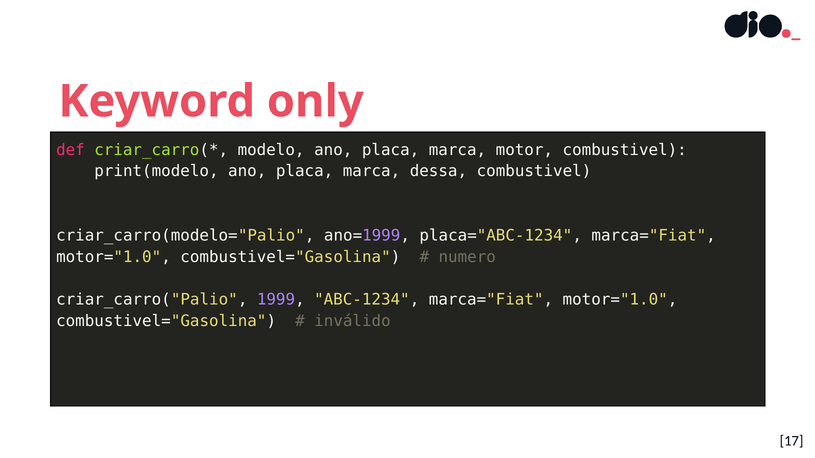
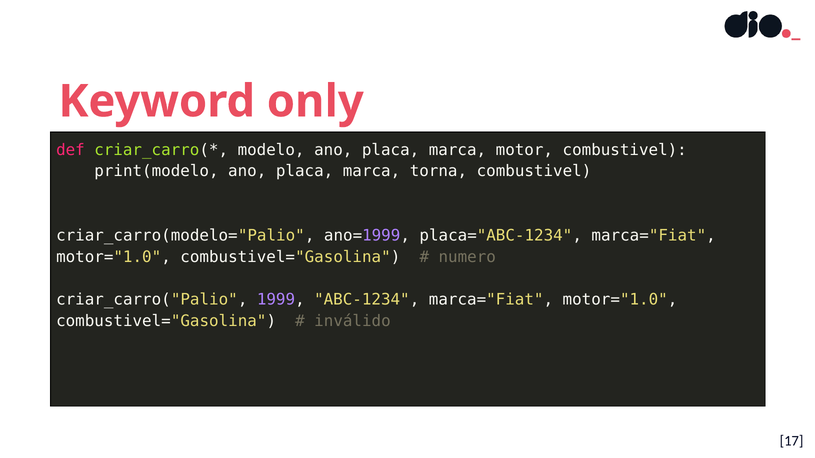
dessa: dessa -> torna
